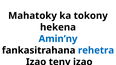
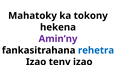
Amin’ny colour: blue -> purple
